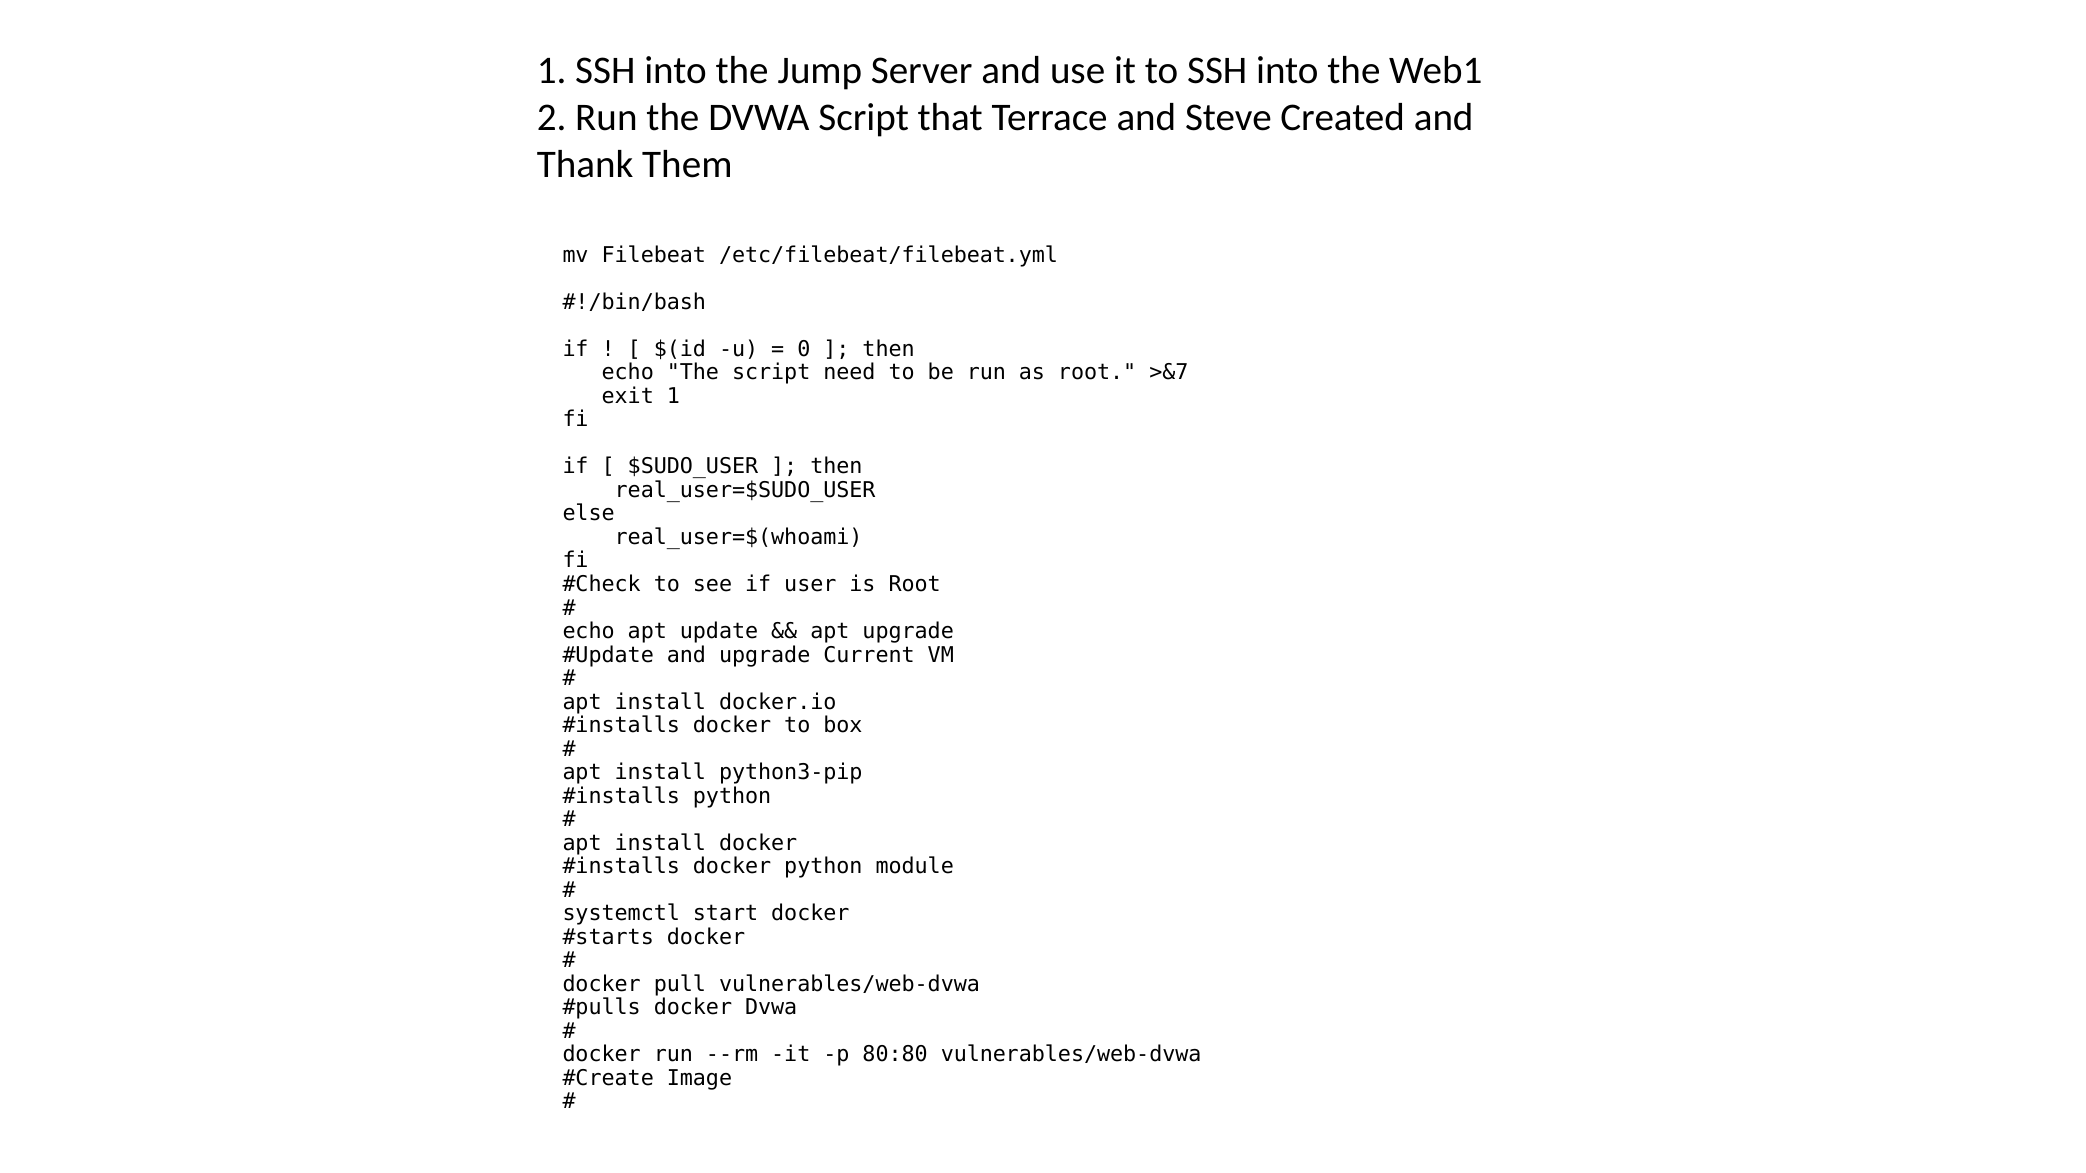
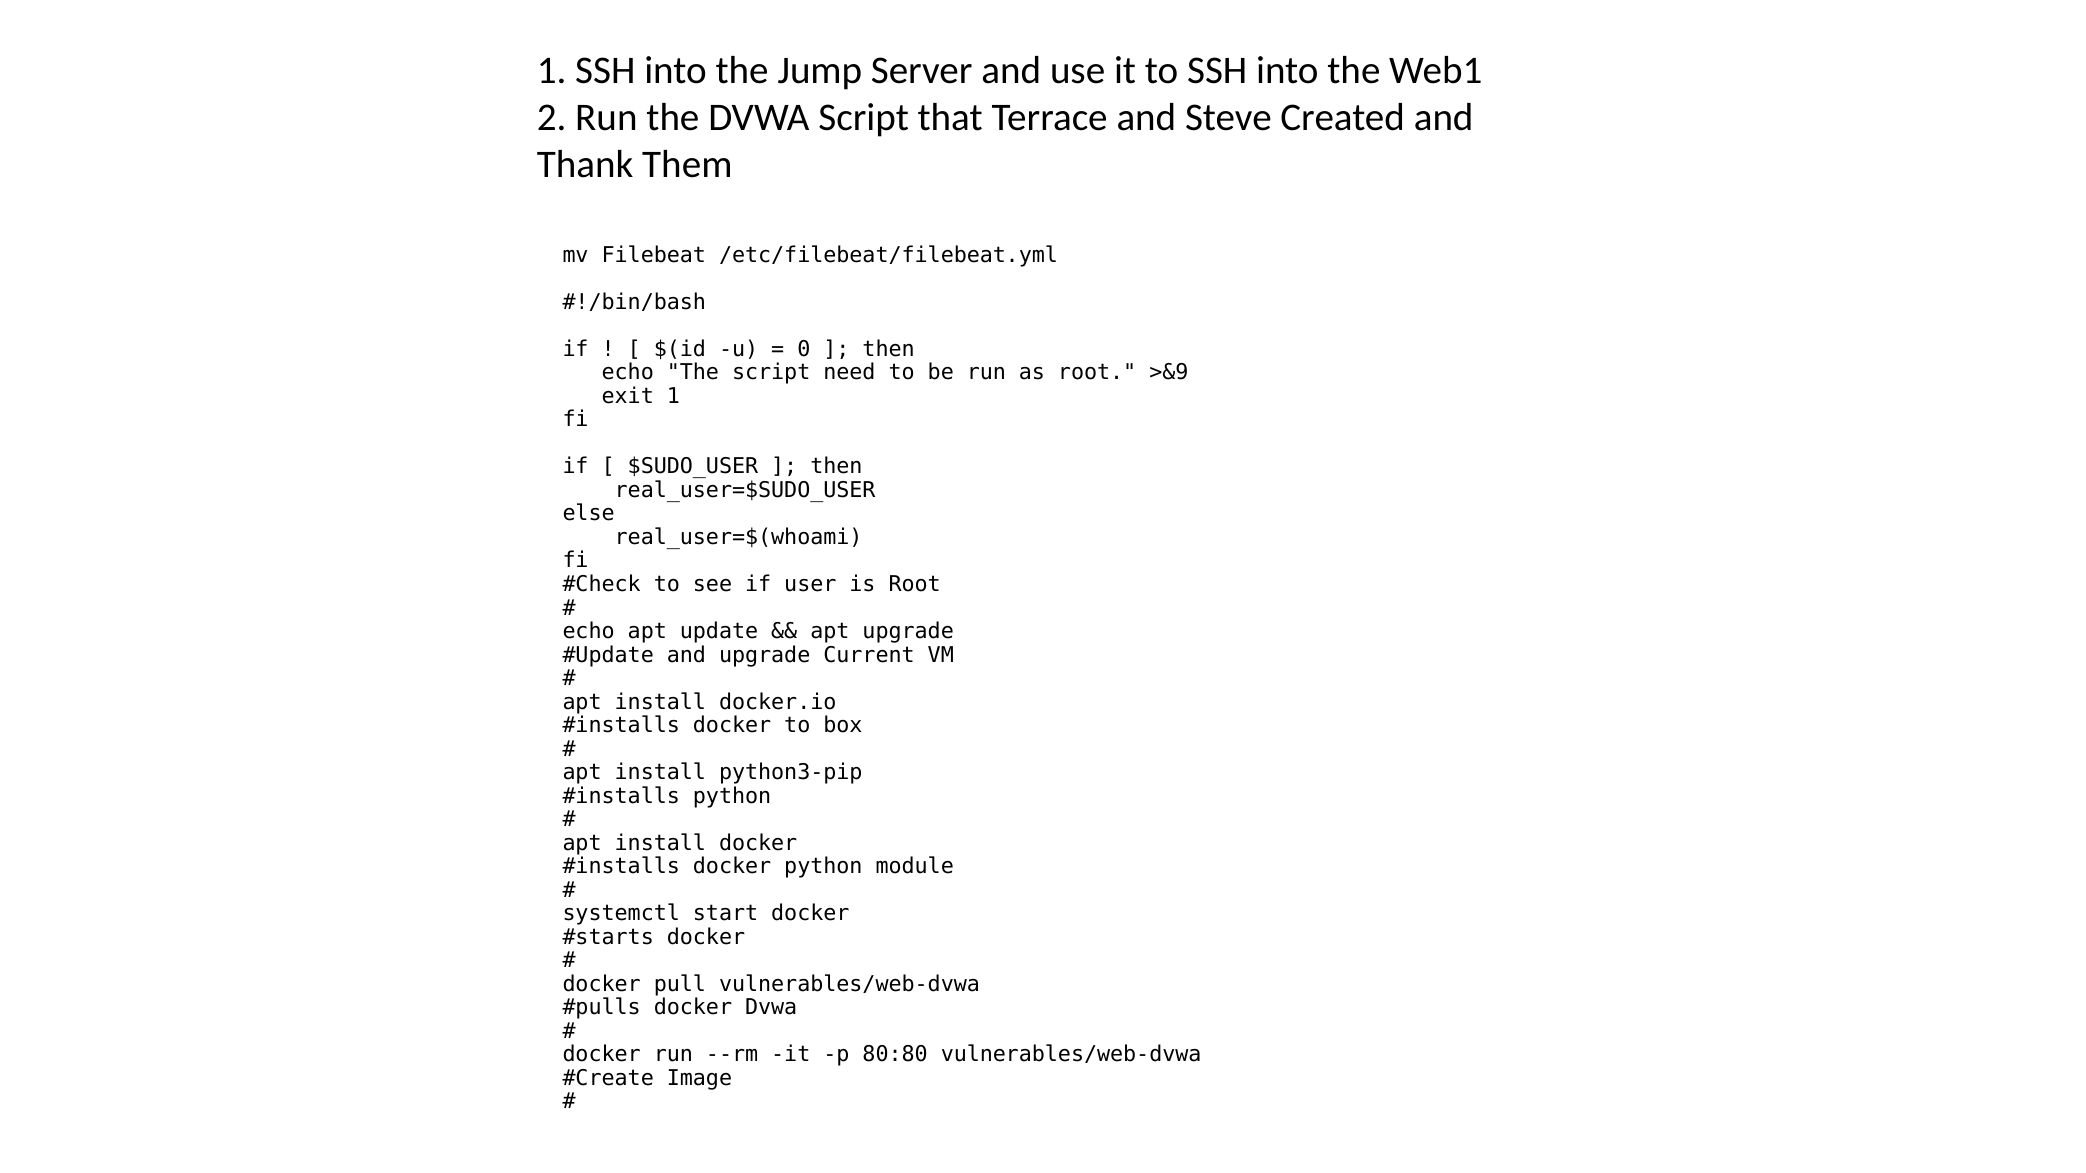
>&7: >&7 -> >&9
